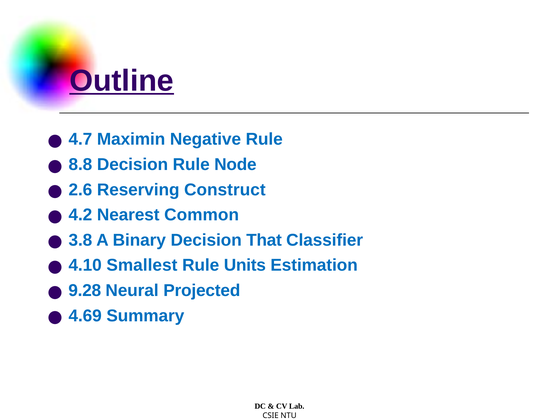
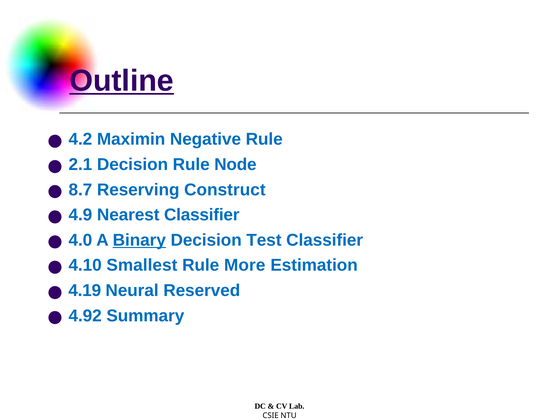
4.7: 4.7 -> 4.2
8.8: 8.8 -> 2.1
2.6: 2.6 -> 8.7
4.2: 4.2 -> 4.9
Nearest Common: Common -> Classifier
3.8: 3.8 -> 4.0
Binary underline: none -> present
That: That -> Test
Units: Units -> More
9.28: 9.28 -> 4.19
Projected: Projected -> Reserved
4.69: 4.69 -> 4.92
